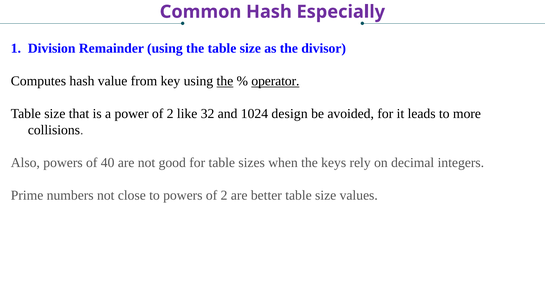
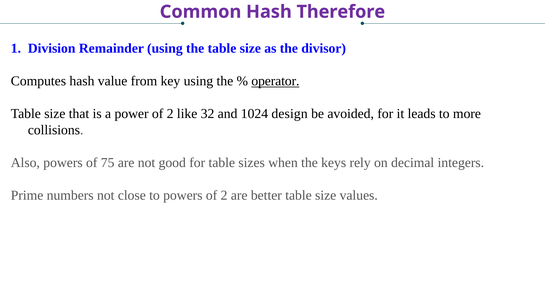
Especially: Especially -> Therefore
the at (225, 81) underline: present -> none
40: 40 -> 75
